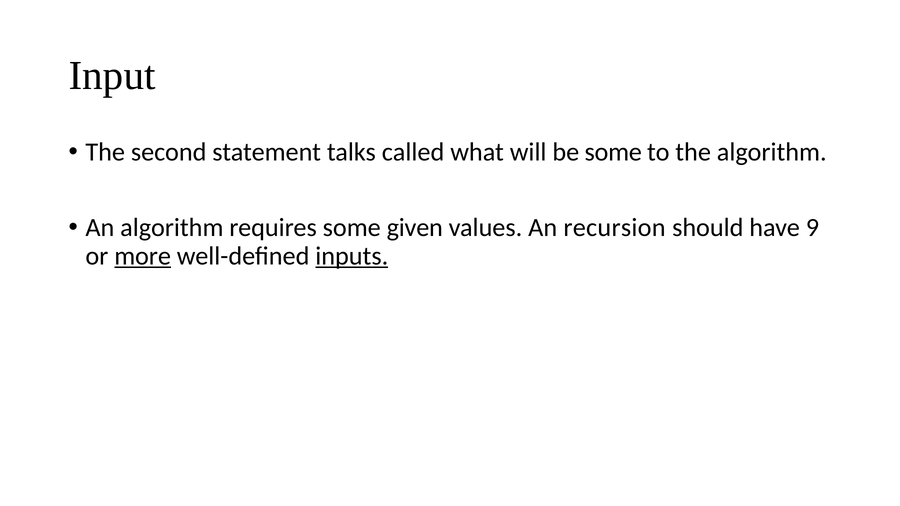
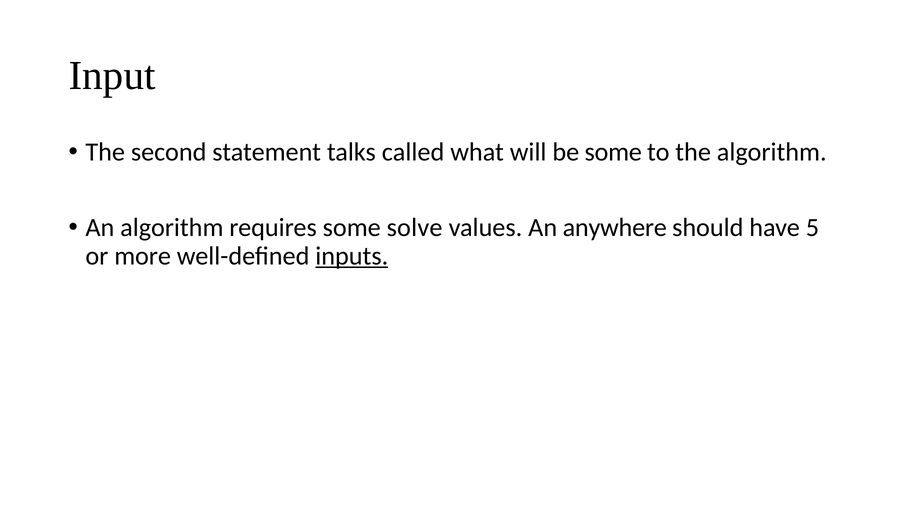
given: given -> solve
recursion: recursion -> anywhere
9: 9 -> 5
more underline: present -> none
